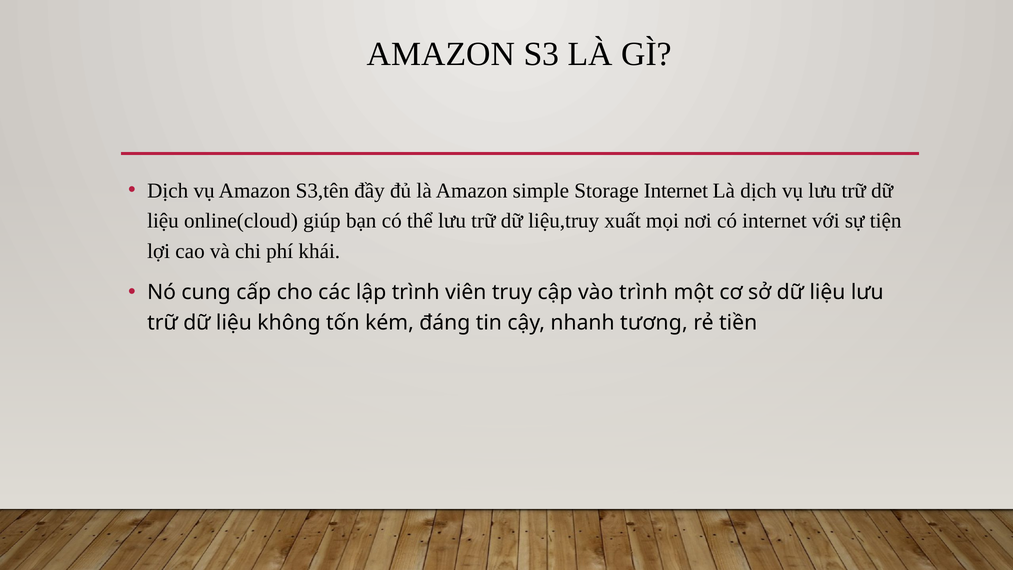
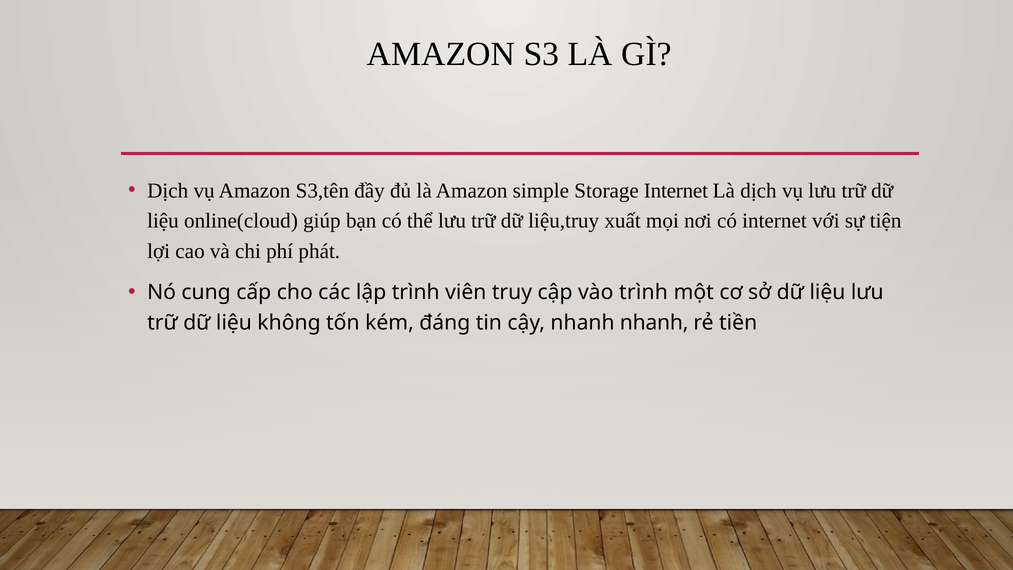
khái: khái -> phát
nhanh tương: tương -> nhanh
